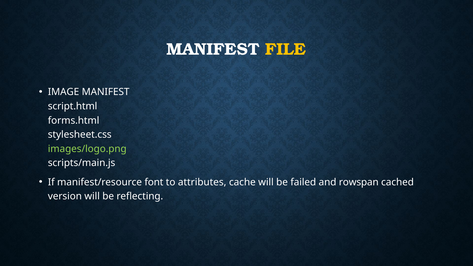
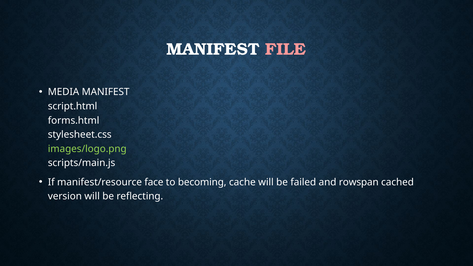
FILE colour: yellow -> pink
IMAGE: IMAGE -> MEDIA
font: font -> face
attributes: attributes -> becoming
